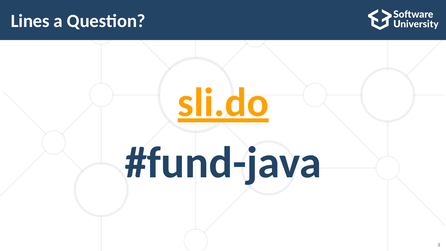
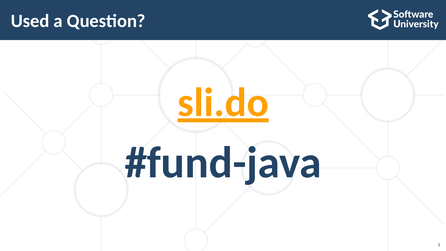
Lines: Lines -> Used
